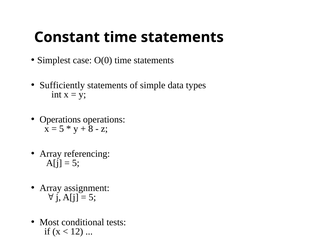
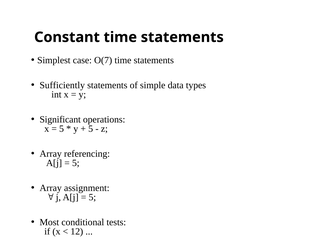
O(0: O(0 -> O(7
Operations at (60, 119): Operations -> Significant
8 at (91, 128): 8 -> 5
